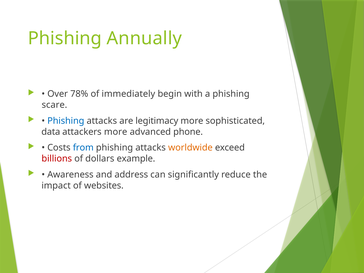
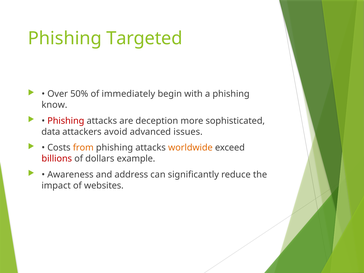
Annually: Annually -> Targeted
78%: 78% -> 50%
scare: scare -> know
Phishing at (66, 121) colour: blue -> red
legitimacy: legitimacy -> deception
attackers more: more -> avoid
phone: phone -> issues
from colour: blue -> orange
